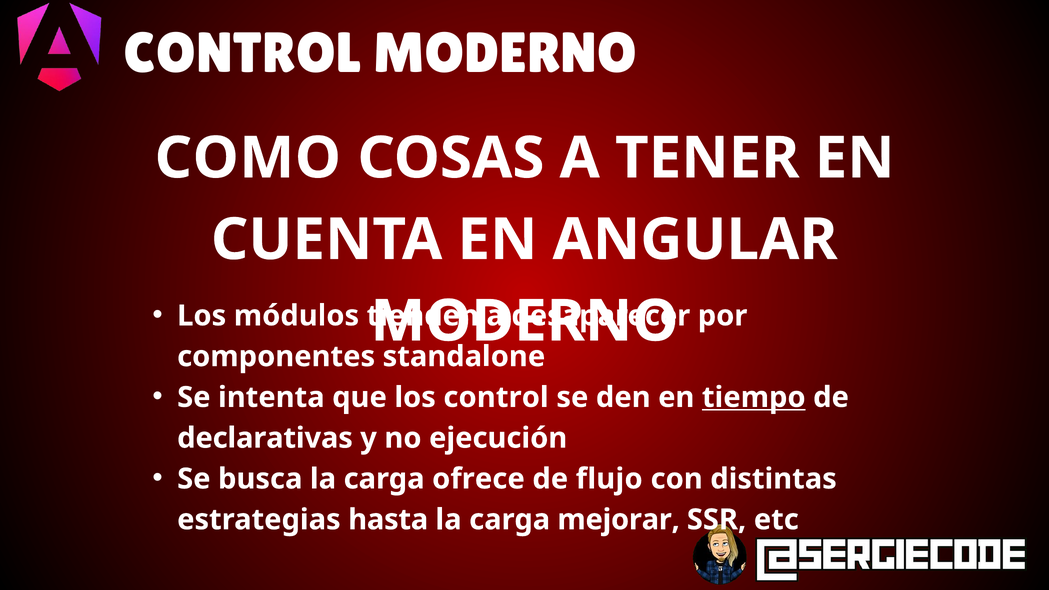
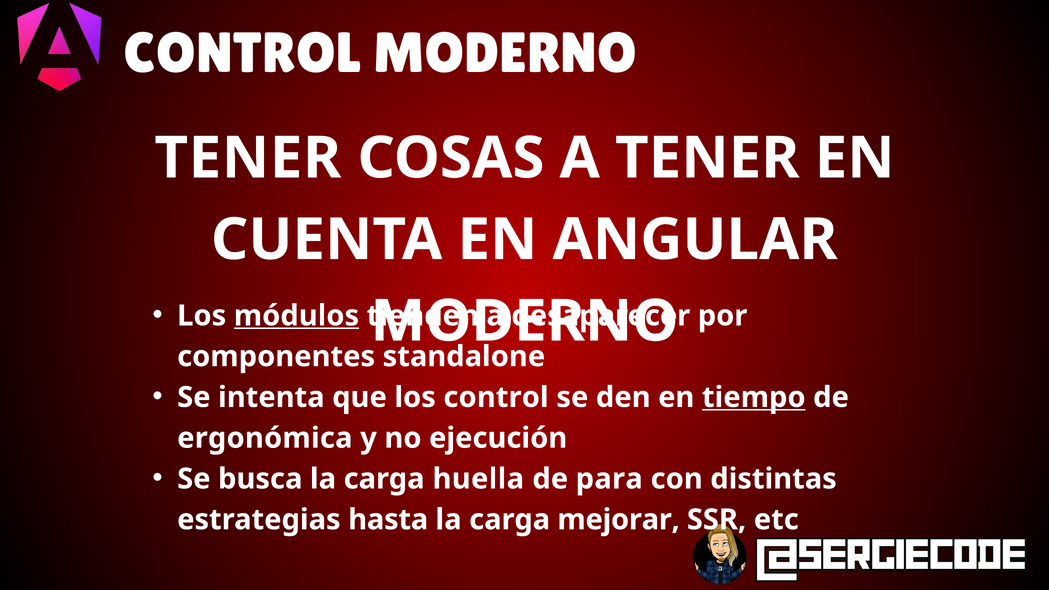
COMO at (248, 158): COMO -> TENER
módulos underline: none -> present
declarativas: declarativas -> ergonómica
ofrece: ofrece -> huella
flujo: flujo -> para
